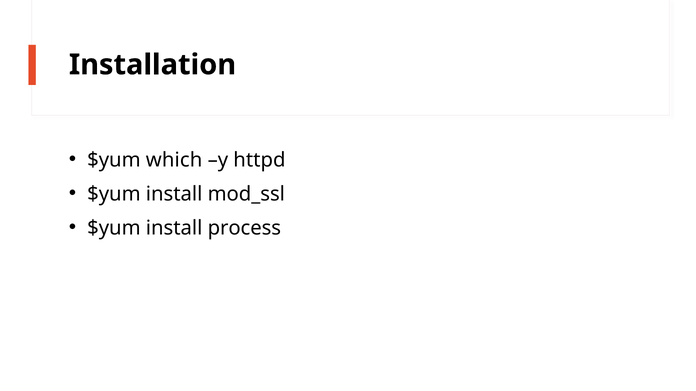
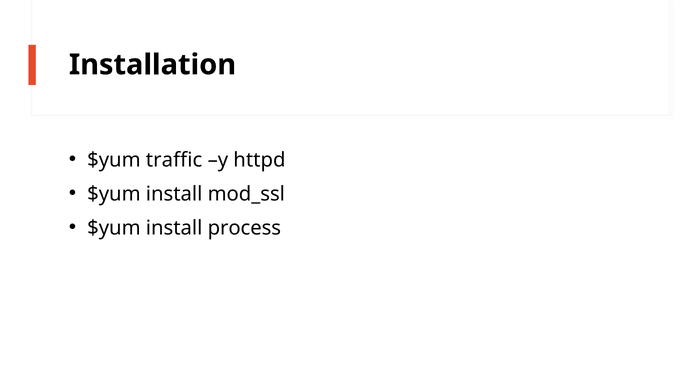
which: which -> traffic
